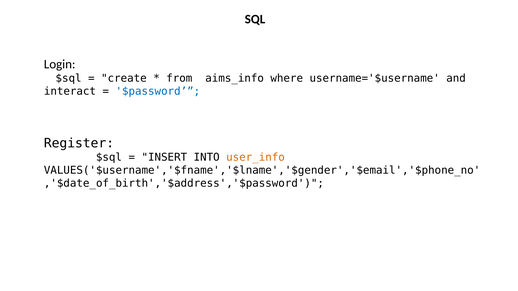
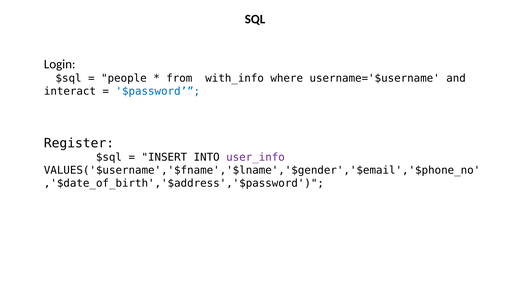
create: create -> people
aims_info: aims_info -> with_info
user_info colour: orange -> purple
